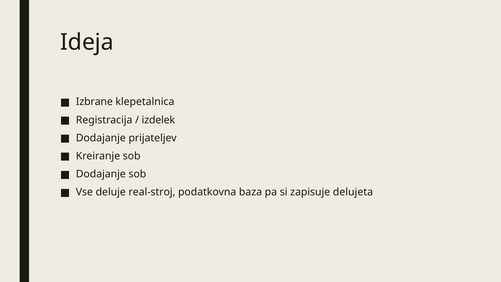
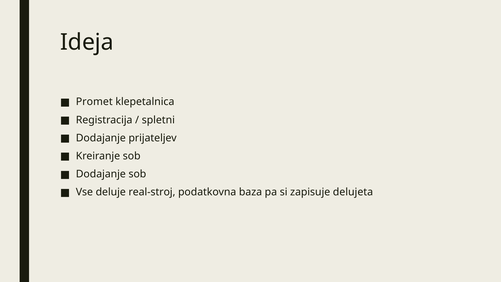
Izbrane: Izbrane -> Promet
izdelek: izdelek -> spletni
